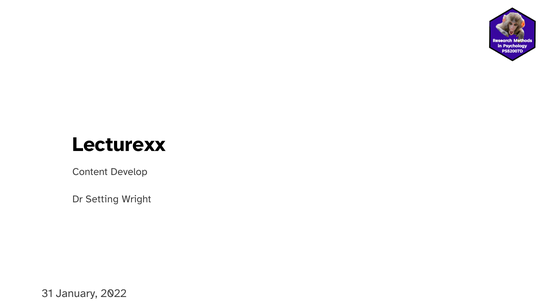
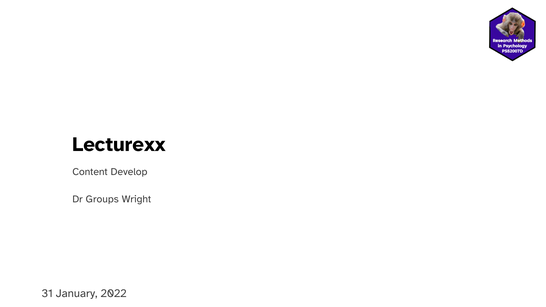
Setting: Setting -> Groups
